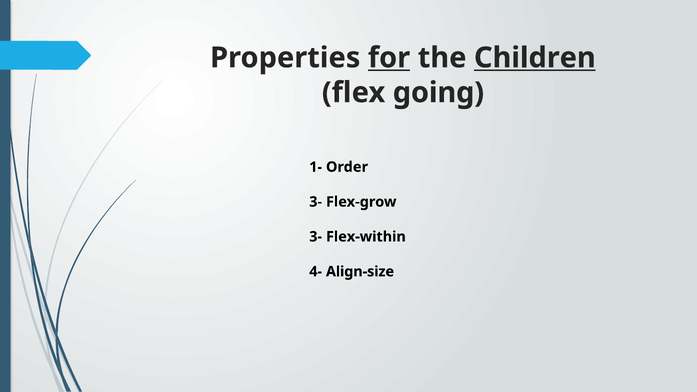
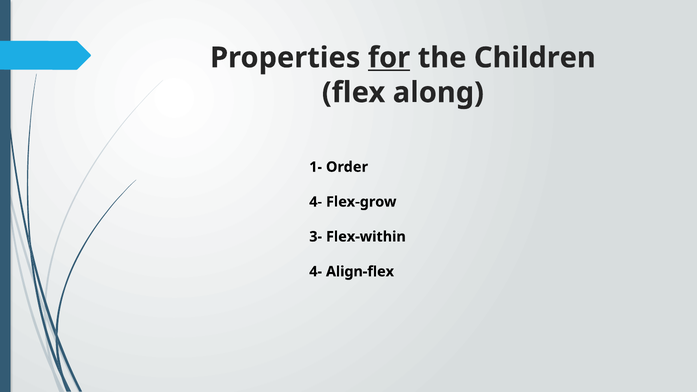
Children underline: present -> none
going: going -> along
3- at (316, 202): 3- -> 4-
Align-size: Align-size -> Align-flex
